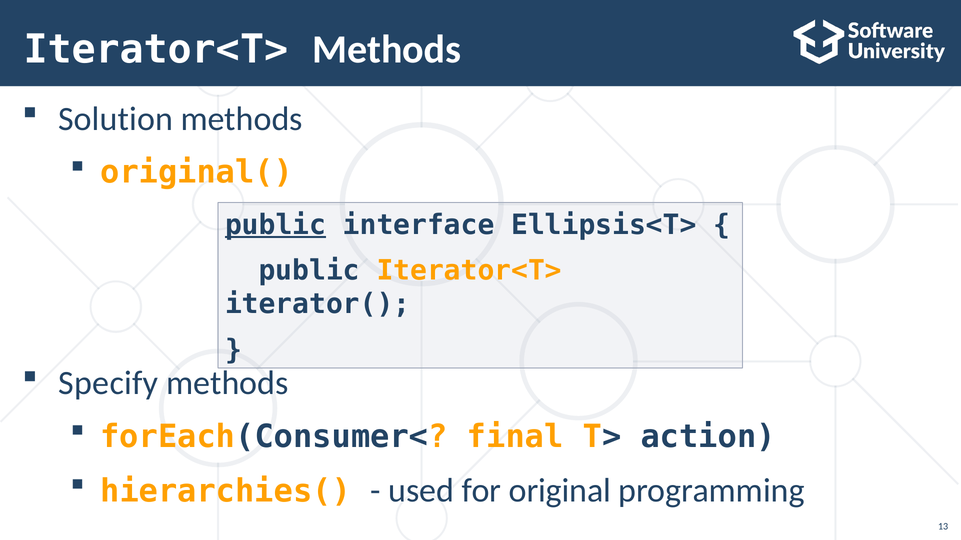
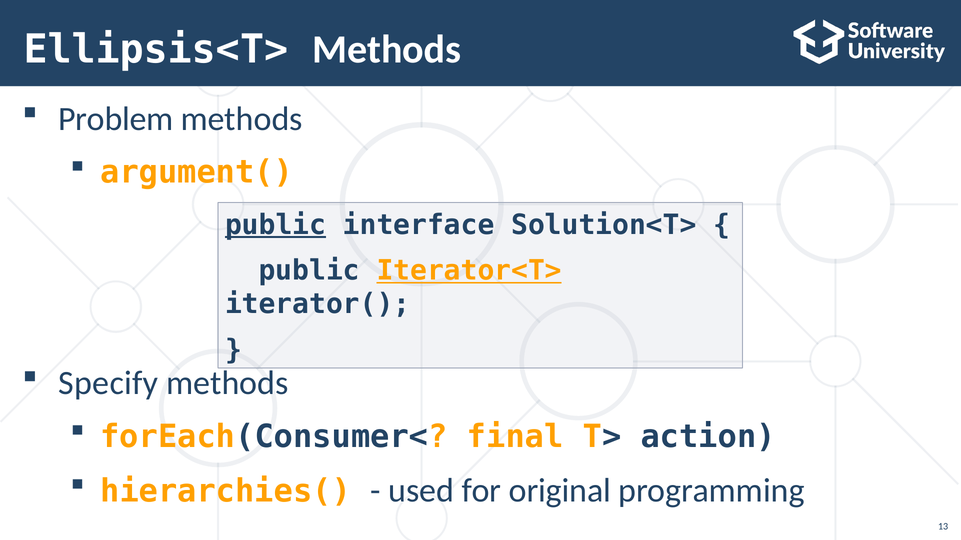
Iterator<T> at (156, 50): Iterator<T> -> Ellipsis<T>
Solution: Solution -> Problem
original(: original( -> argument(
Ellipsis<T>: Ellipsis<T> -> Solution<T>
Iterator<T> at (469, 271) underline: none -> present
